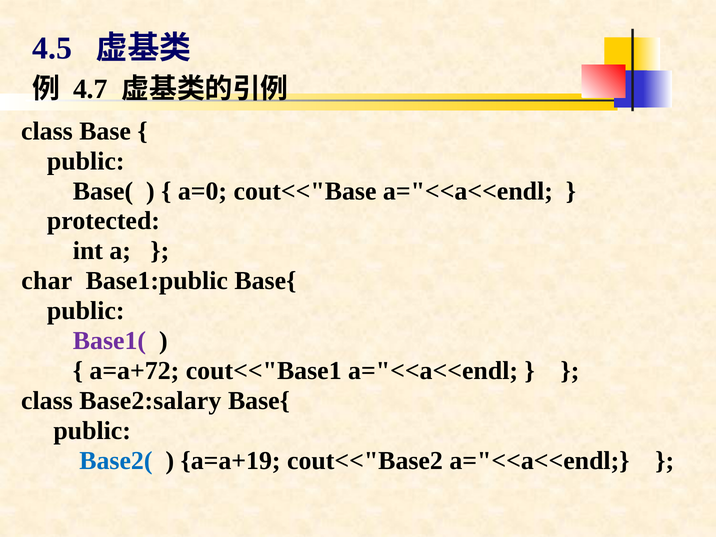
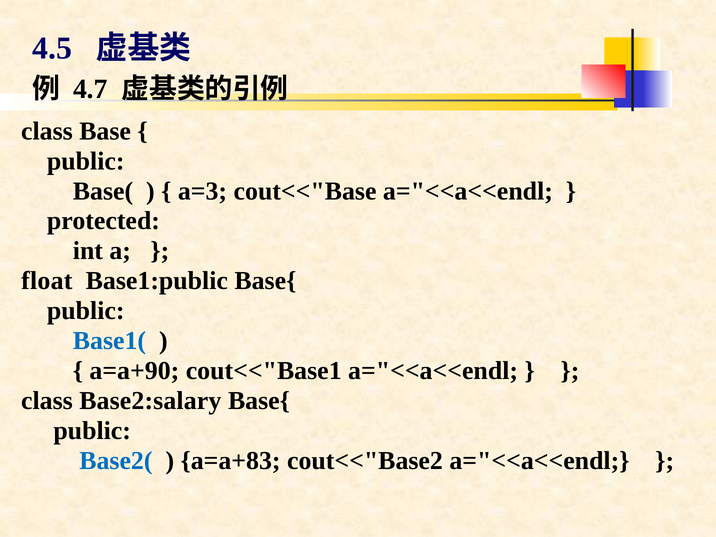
a=0: a=0 -> a=3
char: char -> float
Base1( colour: purple -> blue
a=a+72: a=a+72 -> a=a+90
a=a+19: a=a+19 -> a=a+83
